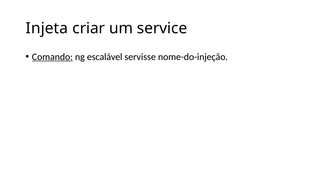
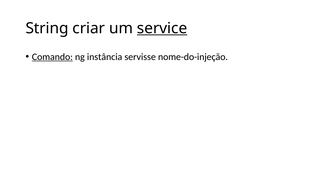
Injeta: Injeta -> String
service underline: none -> present
escalável: escalável -> instância
